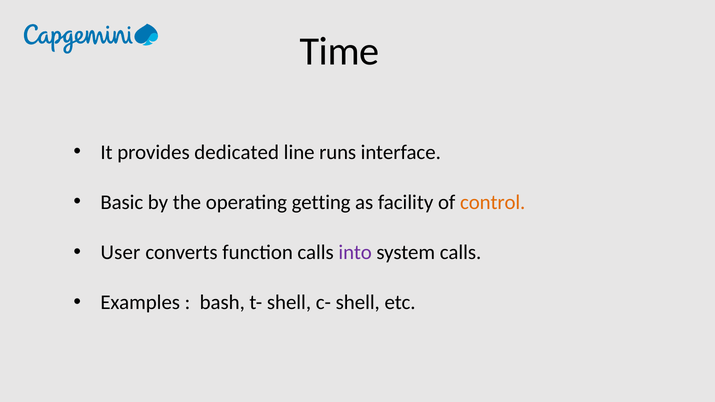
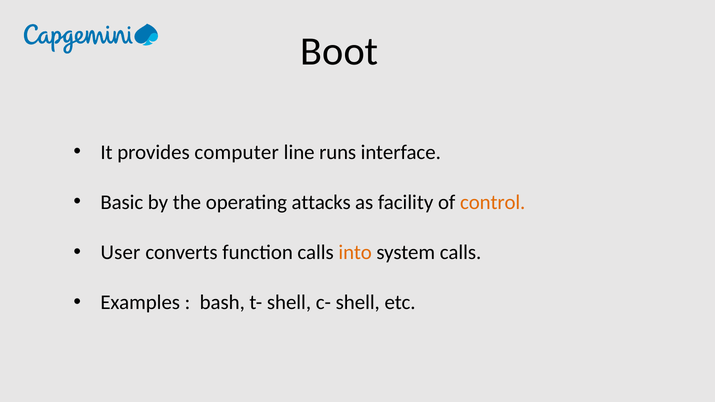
Time: Time -> Boot
dedicated: dedicated -> computer
getting: getting -> attacks
into colour: purple -> orange
